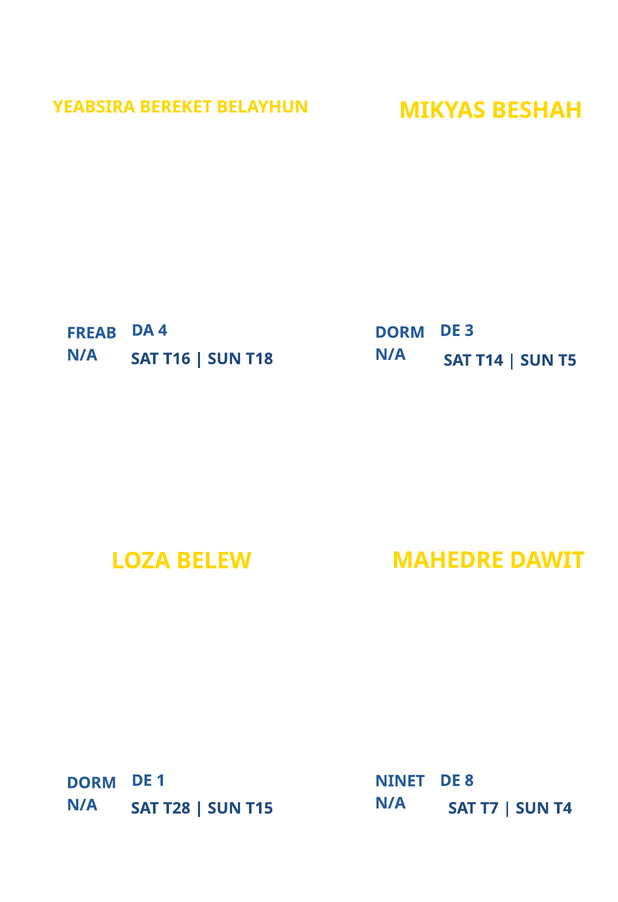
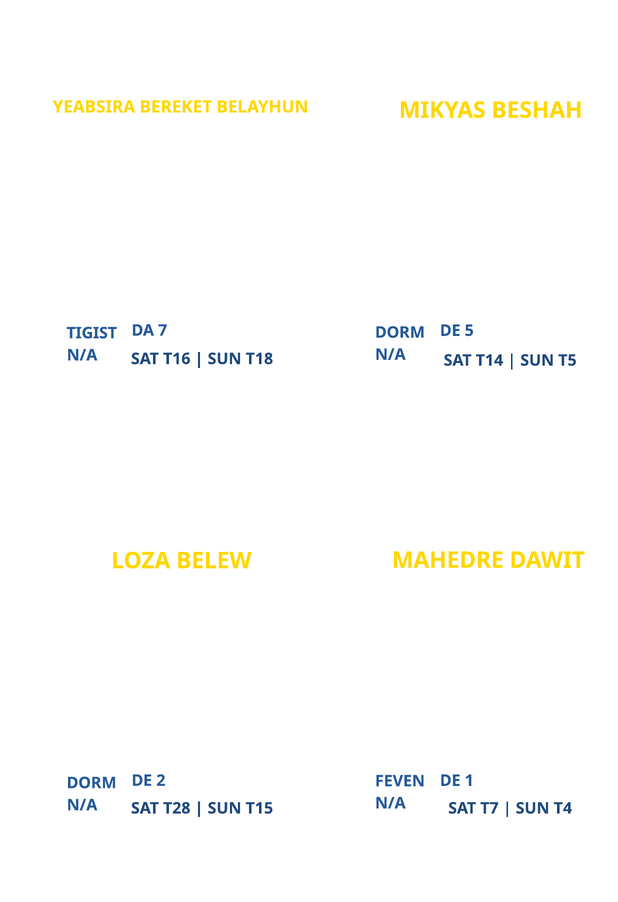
4: 4 -> 7
3: 3 -> 5
FREAB: FREAB -> TIGIST
1: 1 -> 2
8: 8 -> 1
NINET: NINET -> FEVEN
